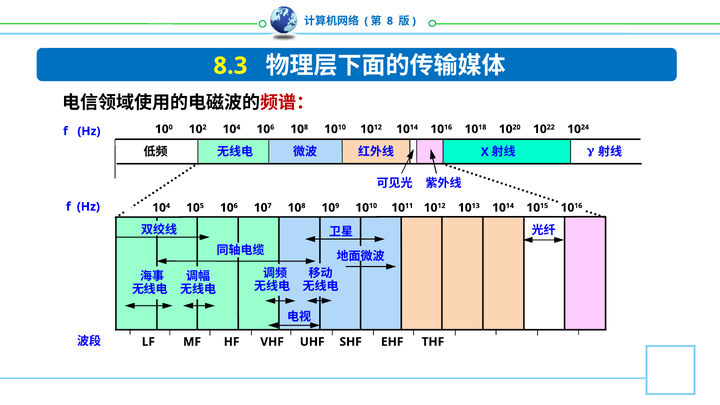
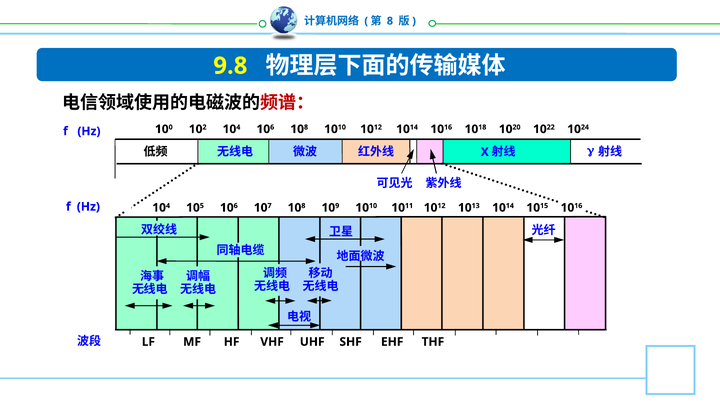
8.3: 8.3 -> 9.8
